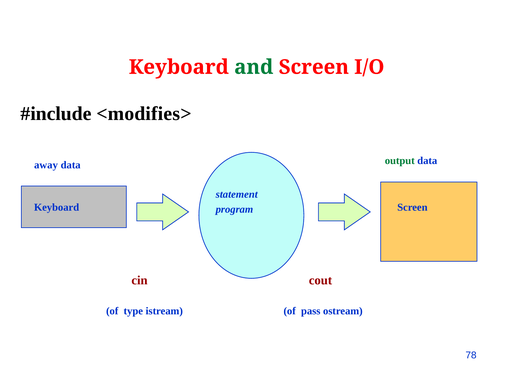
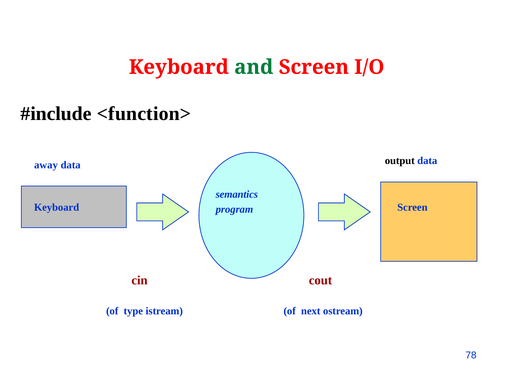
<modifies>: <modifies> -> <function>
output colour: green -> black
statement: statement -> semantics
pass: pass -> next
